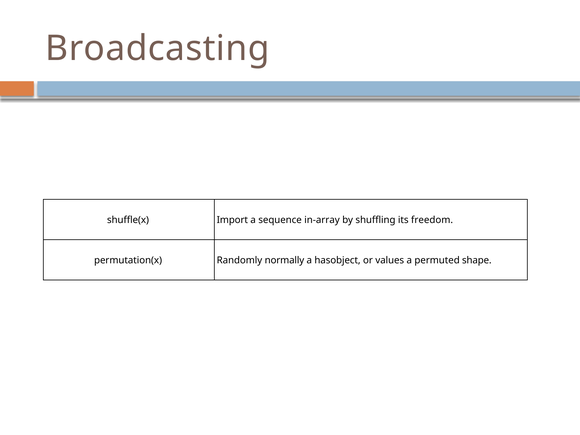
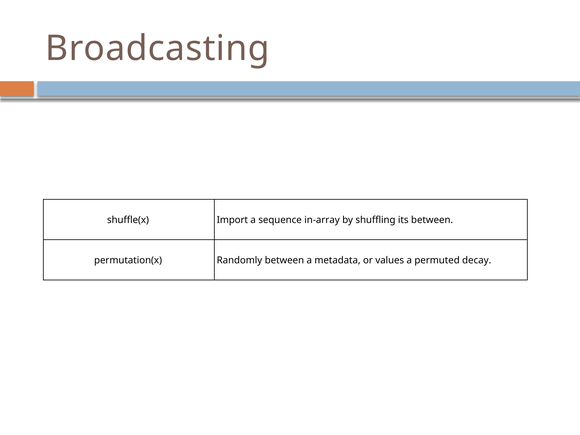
its freedom: freedom -> between
Randomly normally: normally -> between
hasobject: hasobject -> metadata
shape: shape -> decay
